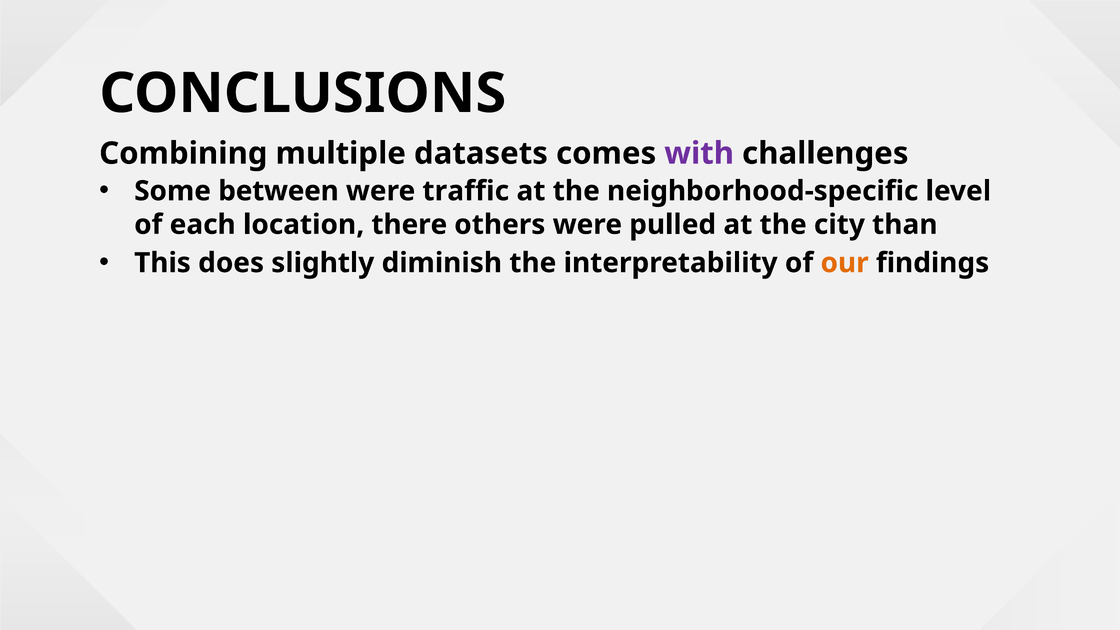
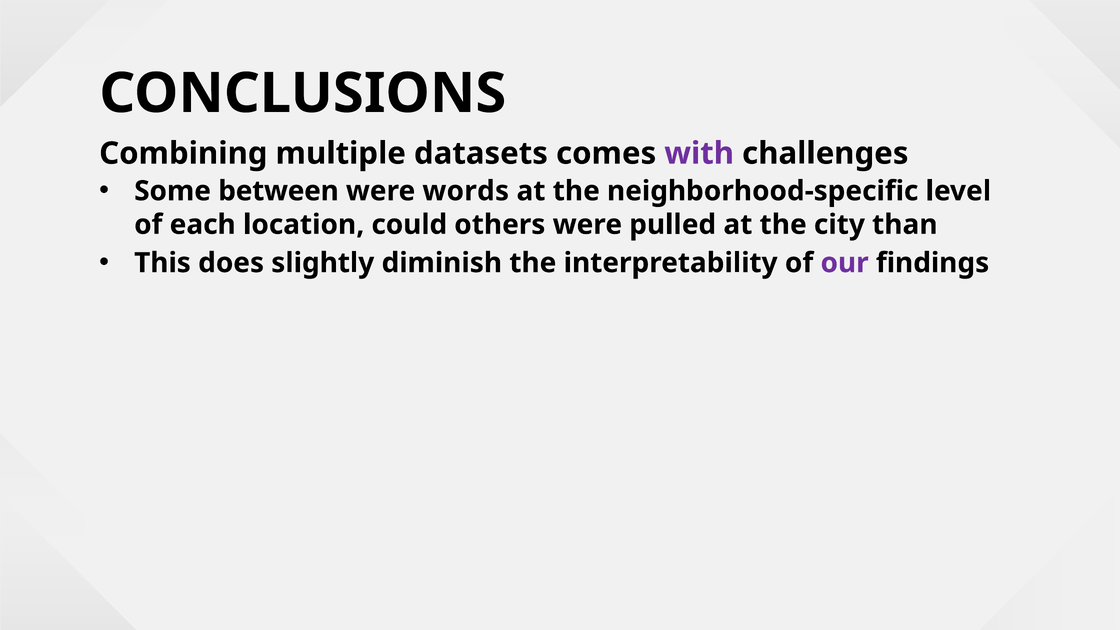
traffic: traffic -> words
there: there -> could
our colour: orange -> purple
